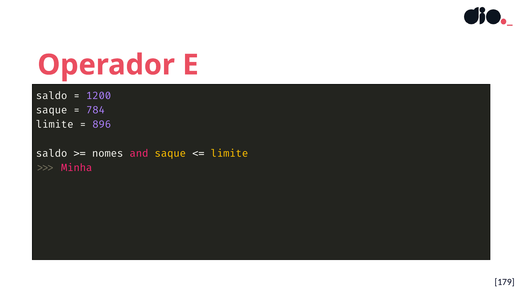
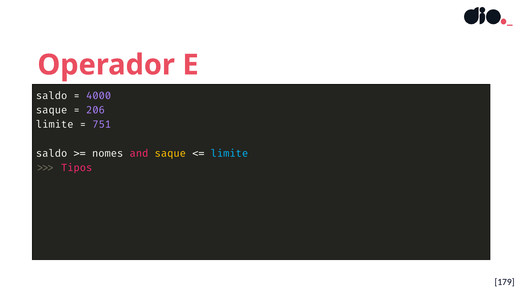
1200: 1200 -> 4000
784: 784 -> 206
896: 896 -> 751
limite at (229, 154) colour: yellow -> light blue
Minha: Minha -> Tipos
